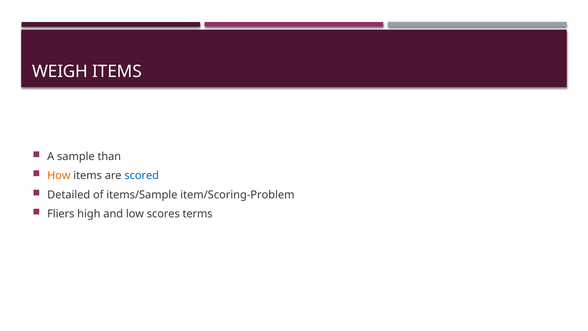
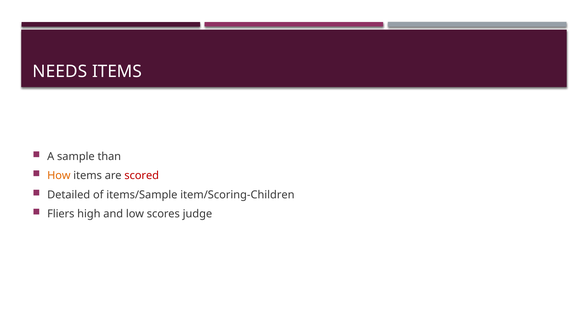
WEIGH: WEIGH -> NEEDS
scored colour: blue -> red
item/Scoring-Problem: item/Scoring-Problem -> item/Scoring-Children
terms: terms -> judge
